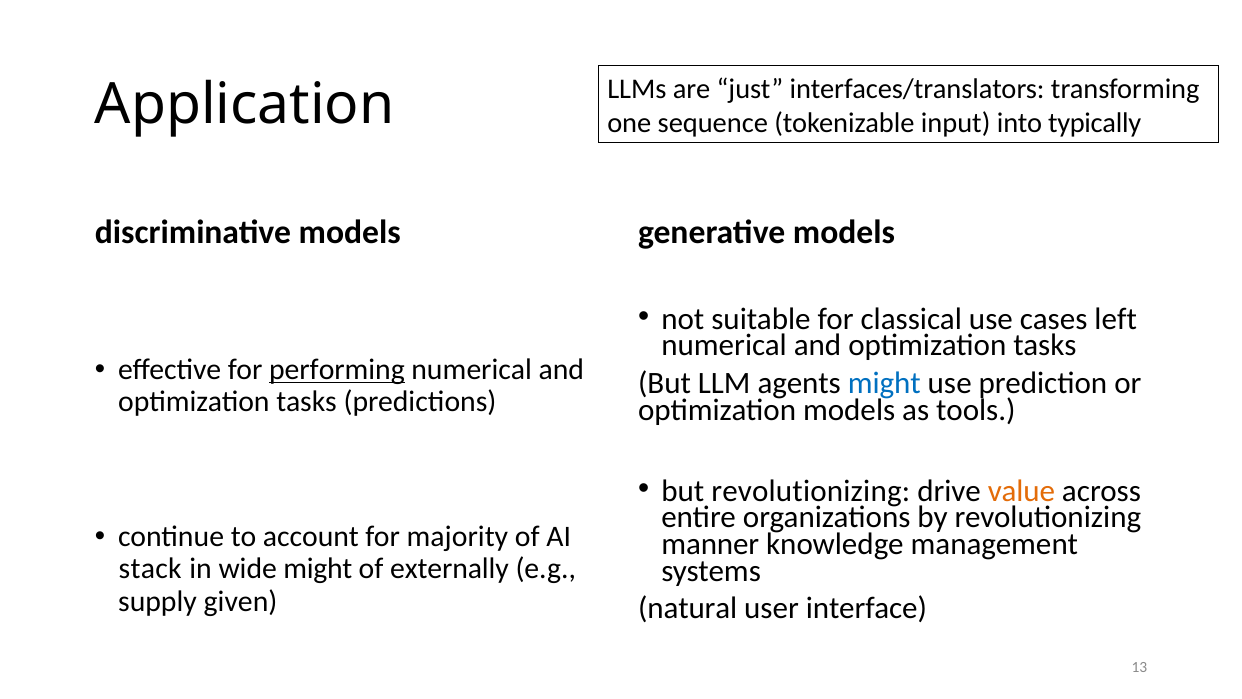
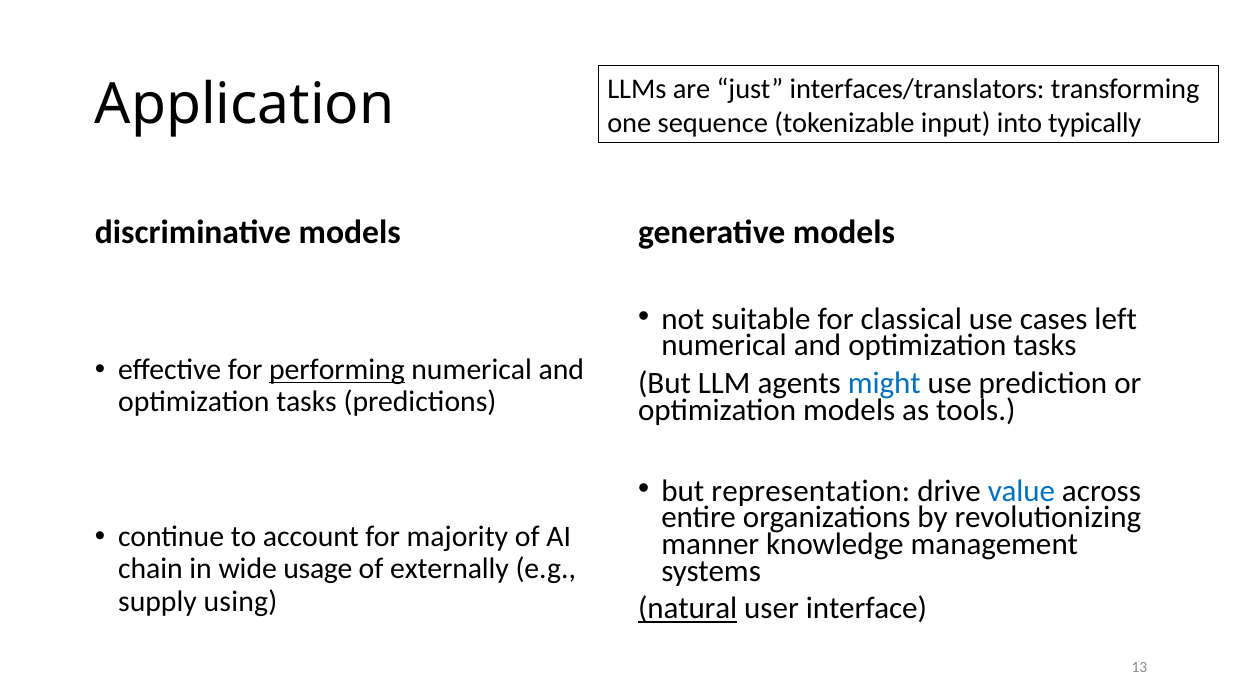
but revolutionizing: revolutionizing -> representation
value colour: orange -> blue
stack: stack -> chain
wide might: might -> usage
given: given -> using
natural underline: none -> present
